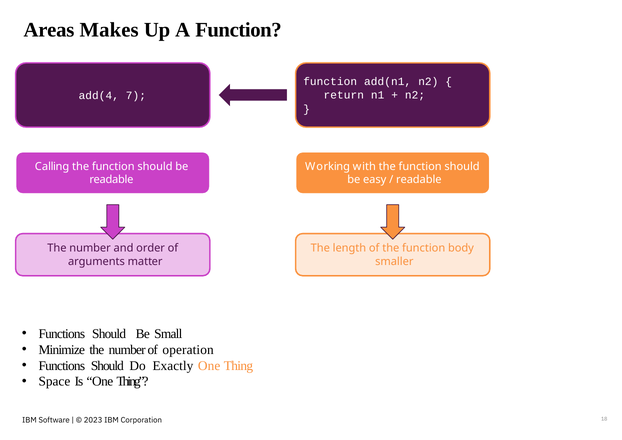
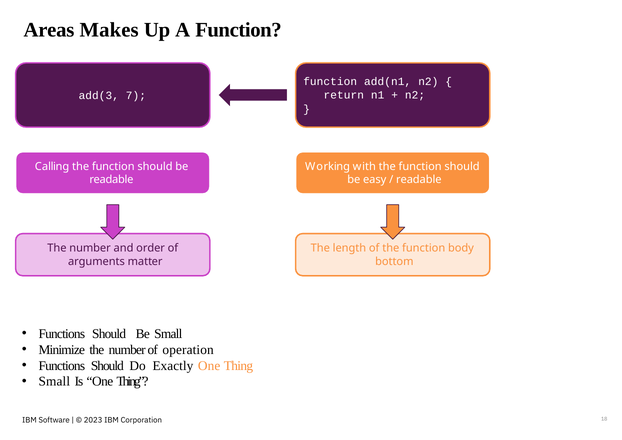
add(4: add(4 -> add(3
smaller: smaller -> bottom
Space at (54, 381): Space -> Small
